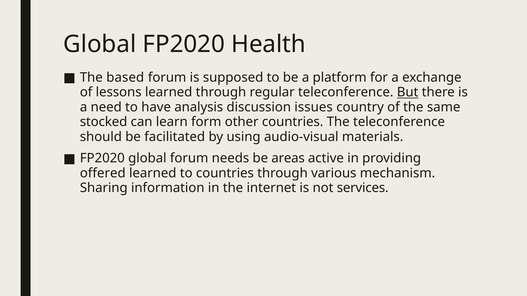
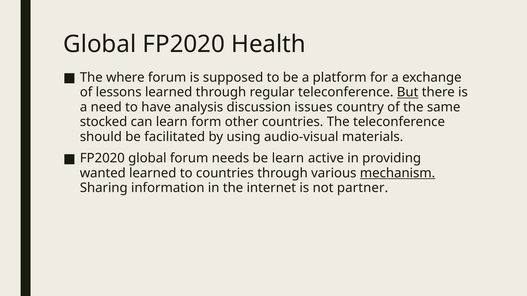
based: based -> where
be areas: areas -> learn
offered: offered -> wanted
mechanism underline: none -> present
services: services -> partner
